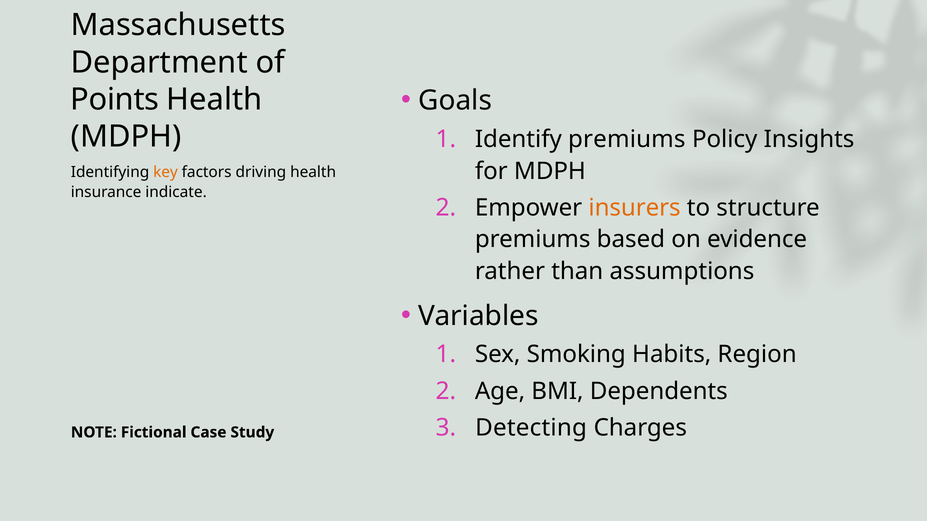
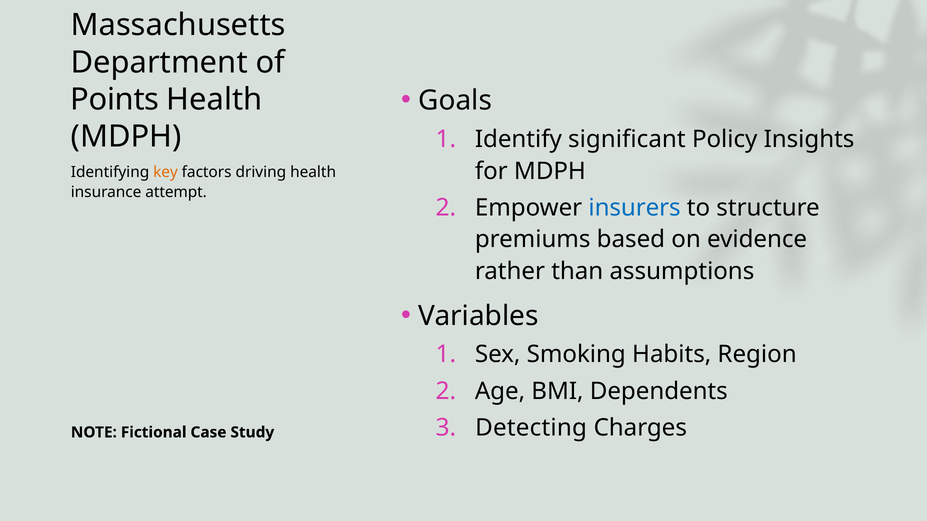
Identify premiums: premiums -> significant
indicate: indicate -> attempt
insurers colour: orange -> blue
